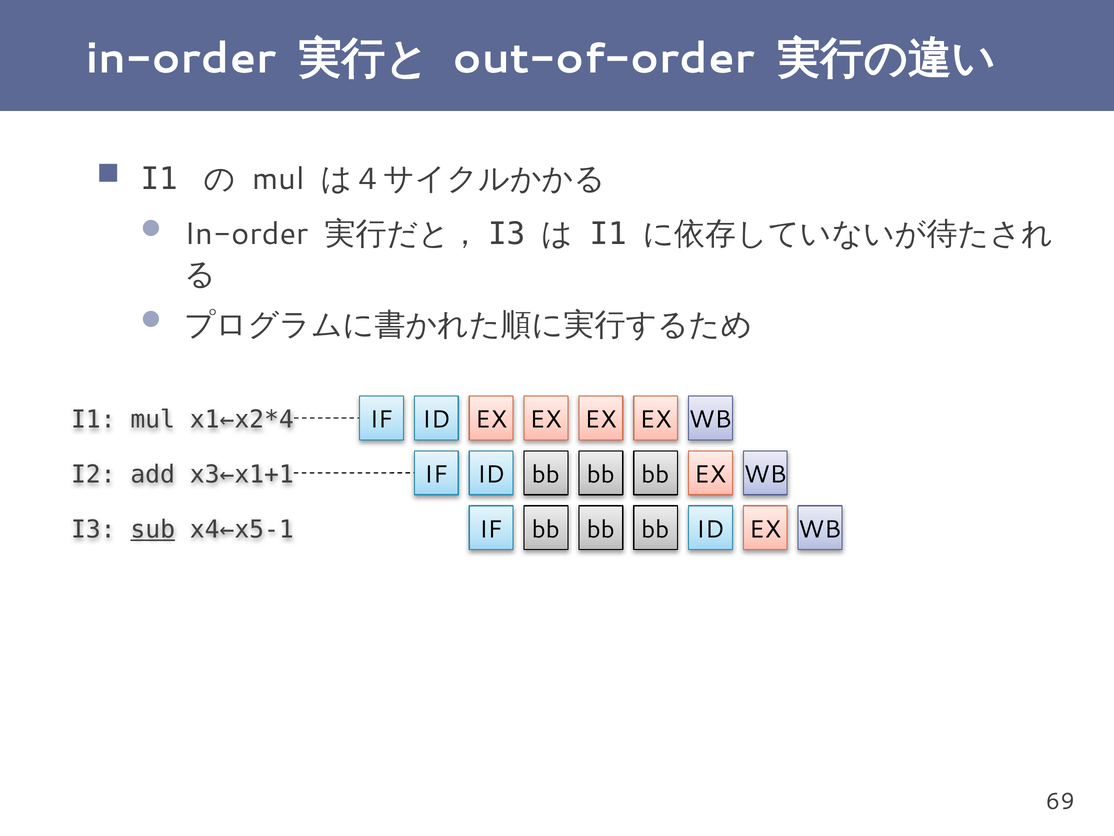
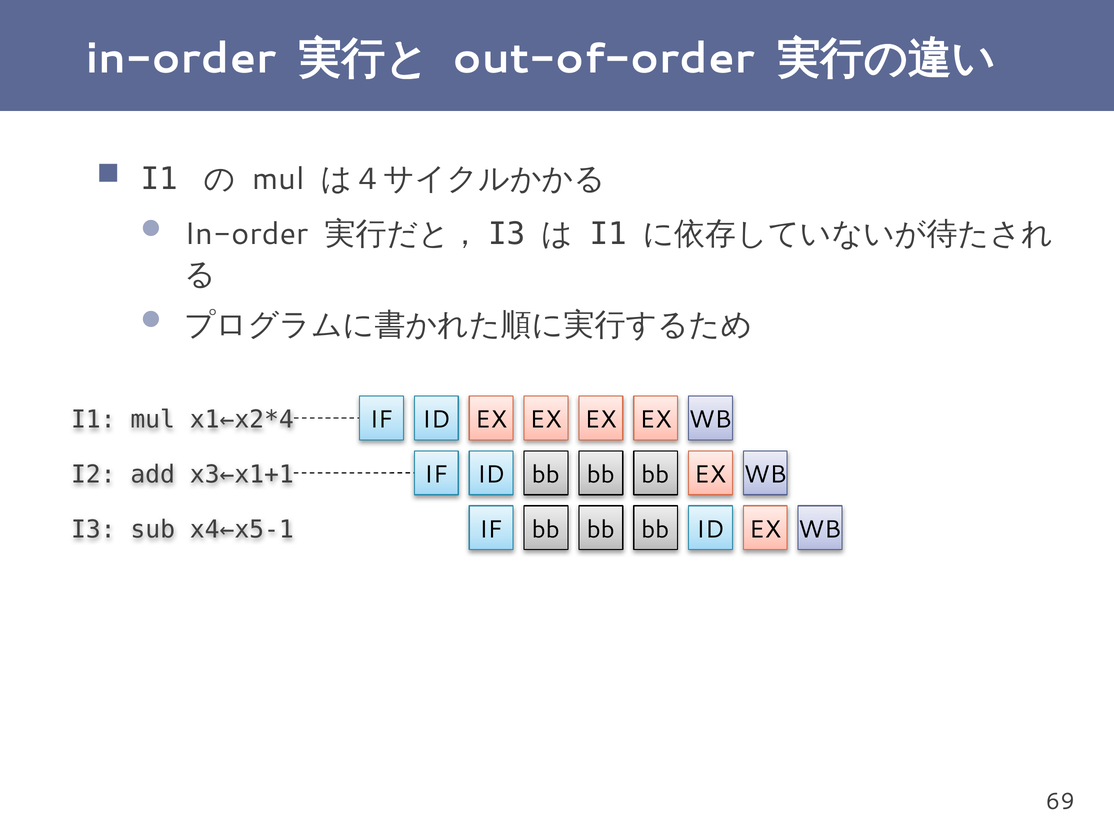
sub underline: present -> none
